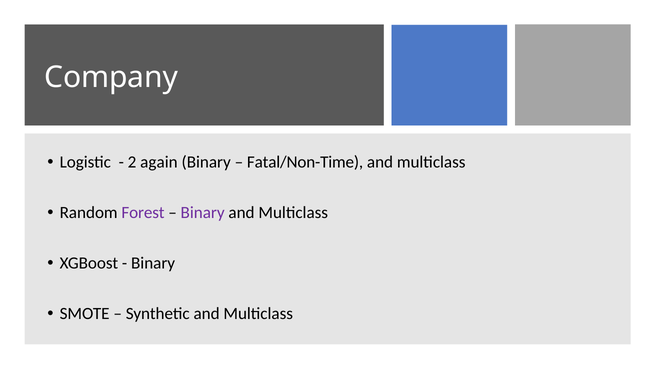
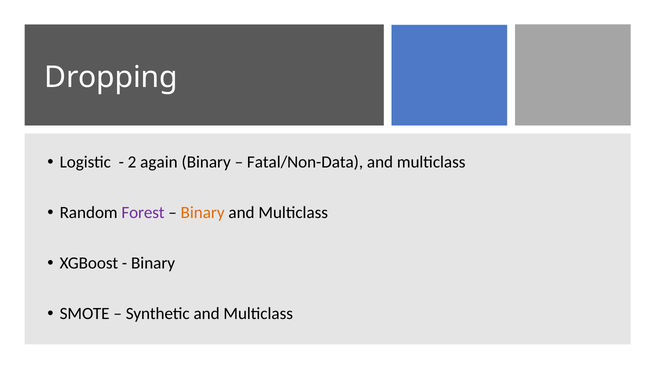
Company: Company -> Dropping
Fatal/Non-Time: Fatal/Non-Time -> Fatal/Non-Data
Binary at (203, 213) colour: purple -> orange
